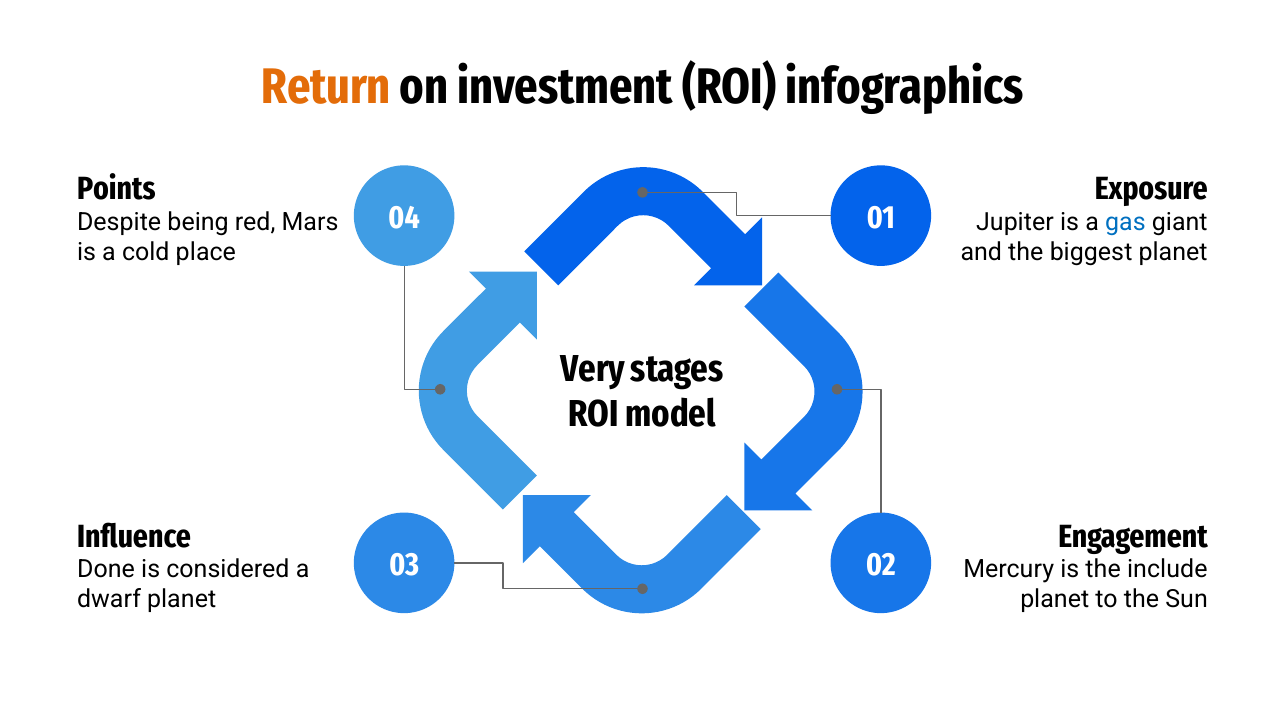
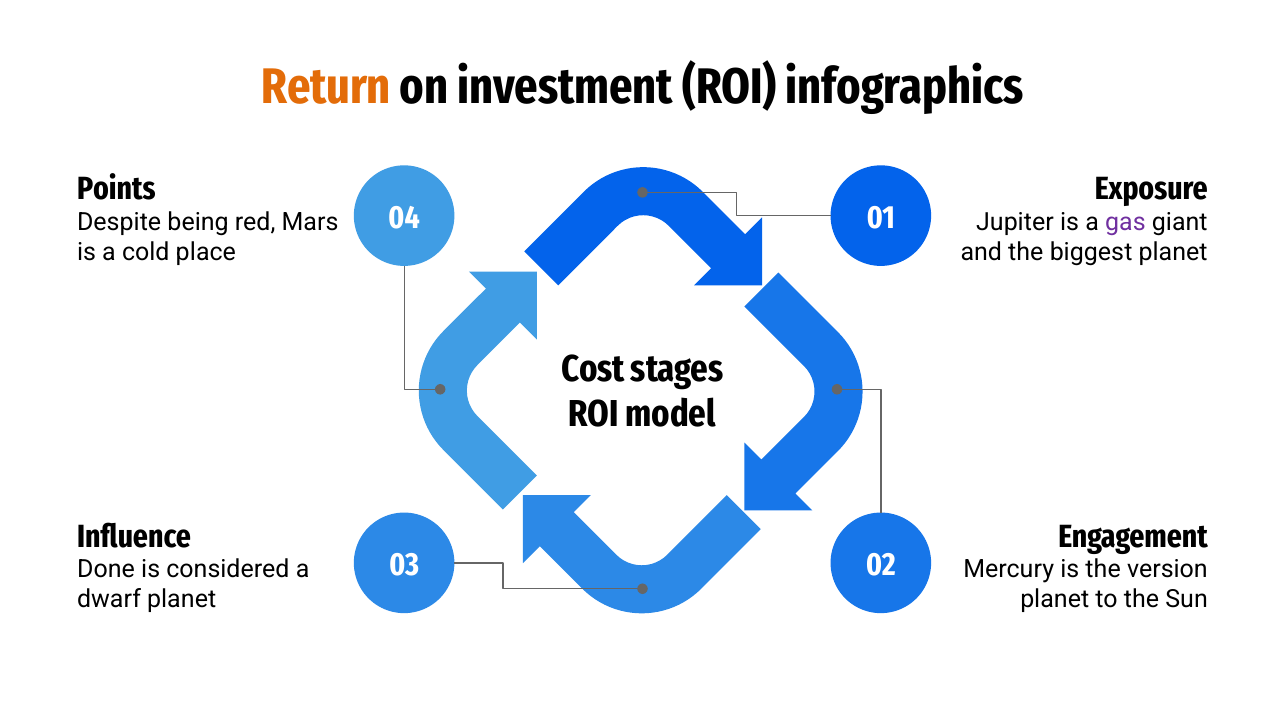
gas colour: blue -> purple
Very: Very -> Cost
include: include -> version
